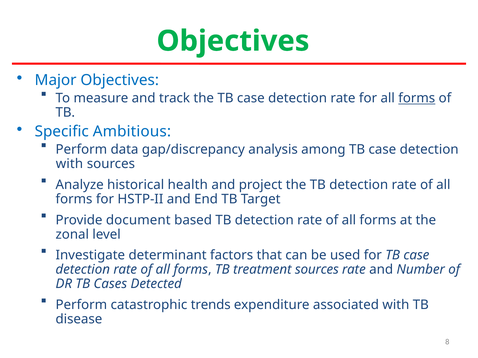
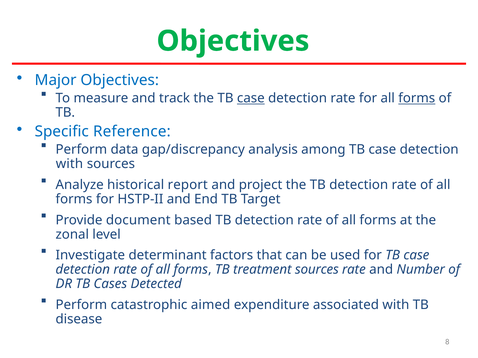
case at (251, 98) underline: none -> present
Ambitious: Ambitious -> Reference
health: health -> report
trends: trends -> aimed
